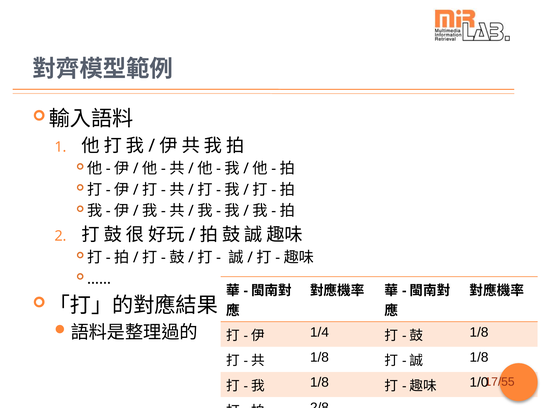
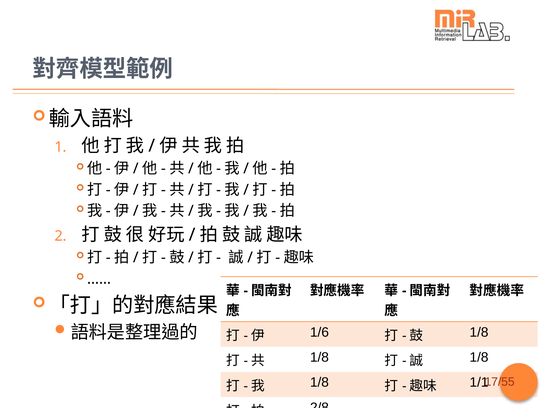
1/4: 1/4 -> 1/6
1/0: 1/0 -> 1/1
